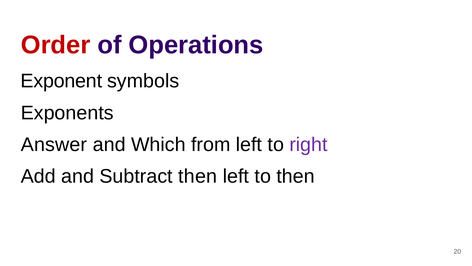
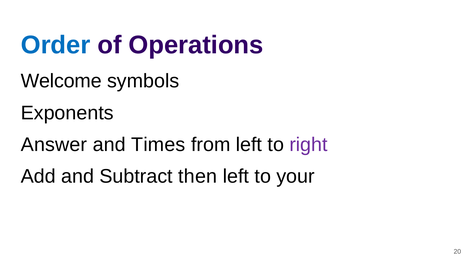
Order colour: red -> blue
Exponent: Exponent -> Welcome
Which: Which -> Times
to then: then -> your
